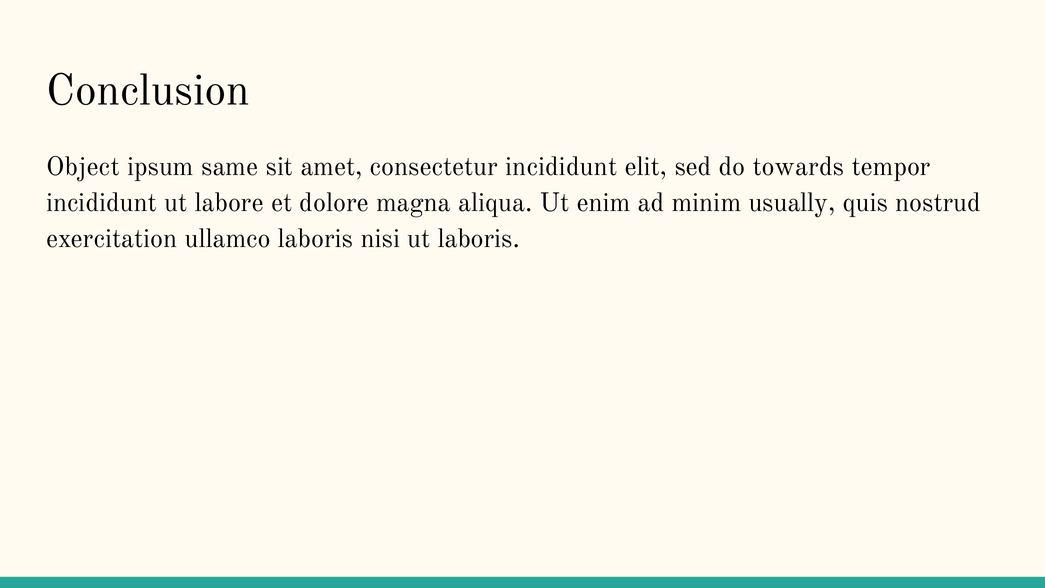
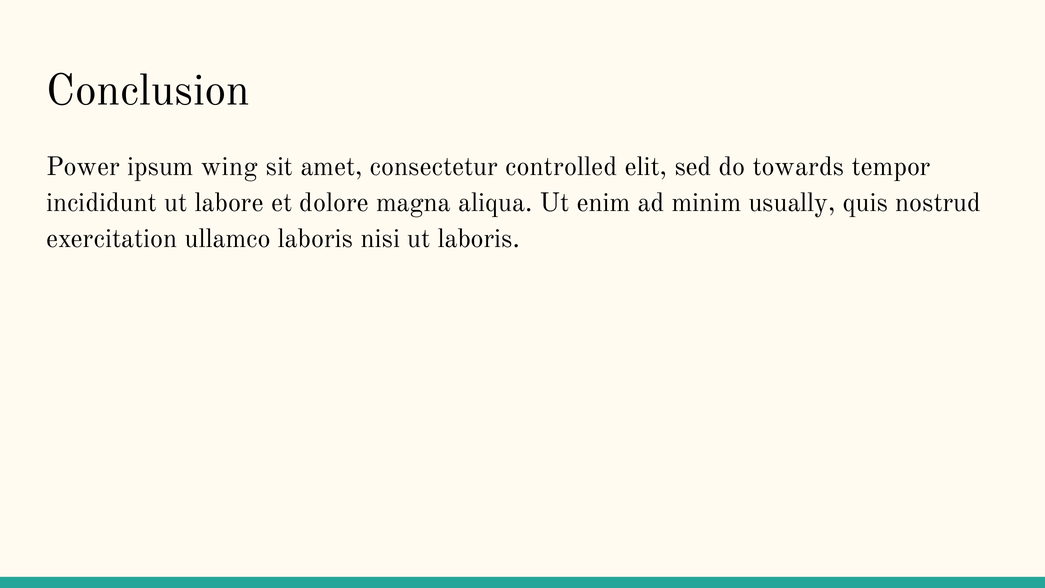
Object: Object -> Power
same: same -> wing
consectetur incididunt: incididunt -> controlled
